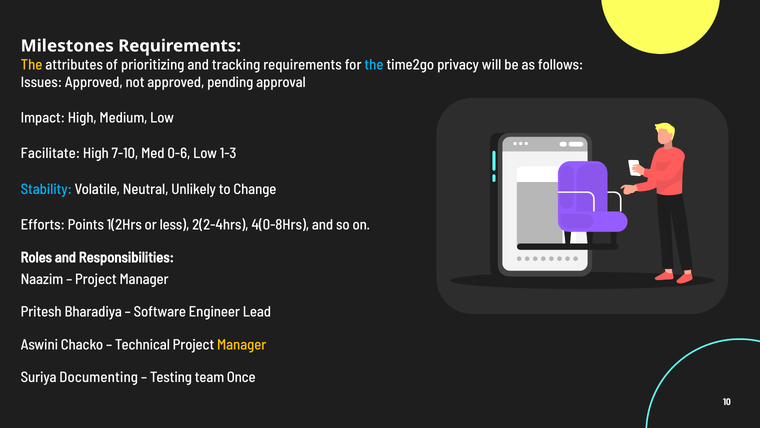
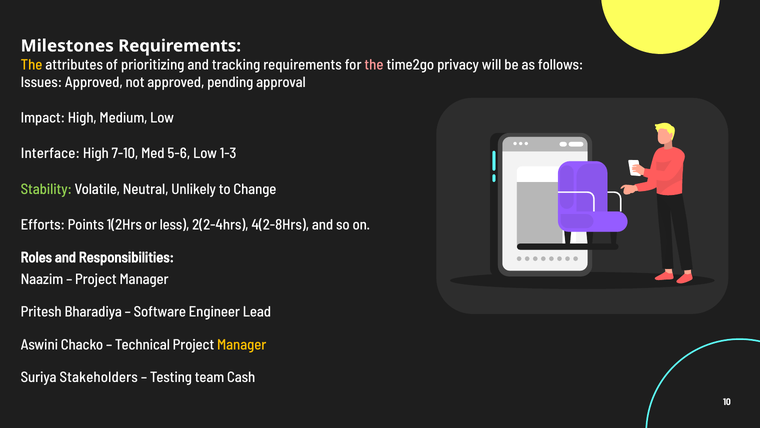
the at (374, 65) colour: light blue -> pink
Facilitate: Facilitate -> Interface
0-6: 0-6 -> 5-6
Stability colour: light blue -> light green
4(0-8Hrs: 4(0-8Hrs -> 4(2-8Hrs
Documenting: Documenting -> Stakeholders
Once: Once -> Cash
